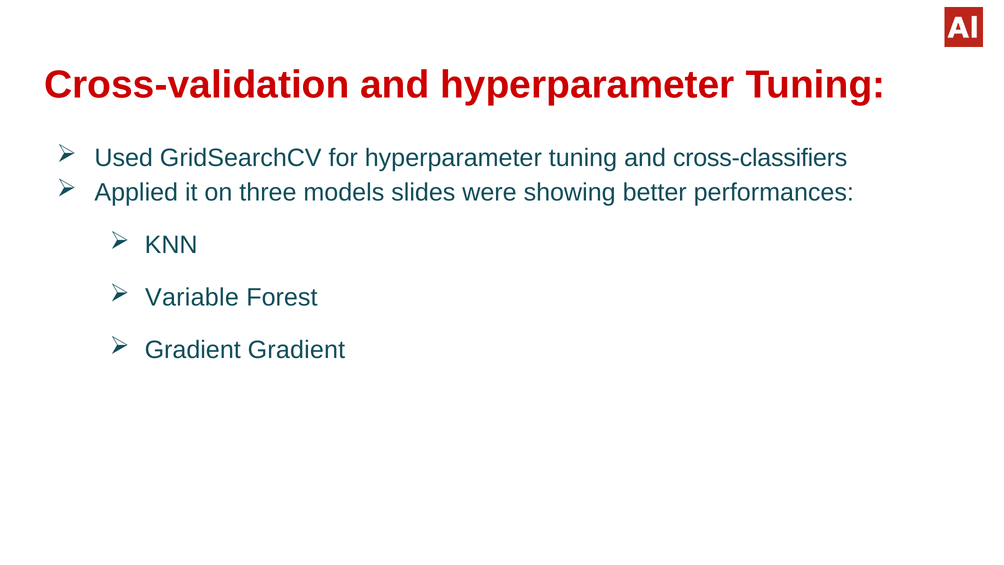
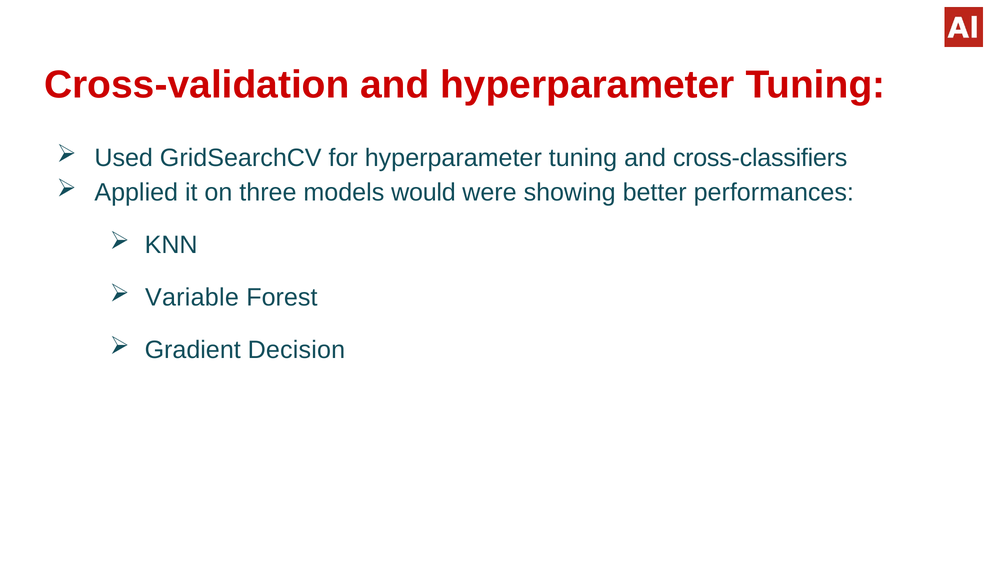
slides: slides -> would
Gradient Gradient: Gradient -> Decision
